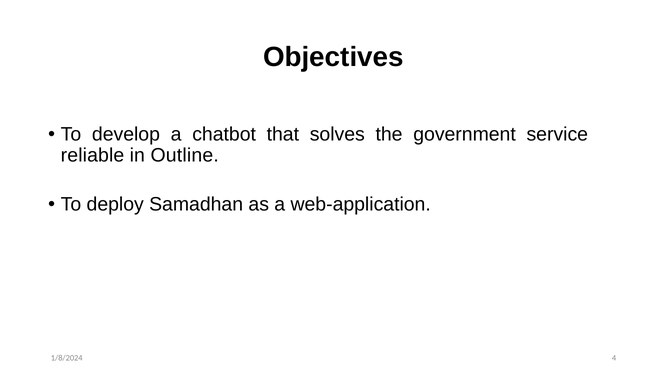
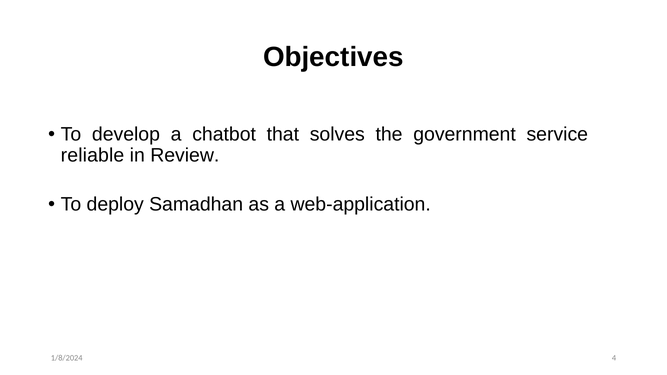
Outline: Outline -> Review
